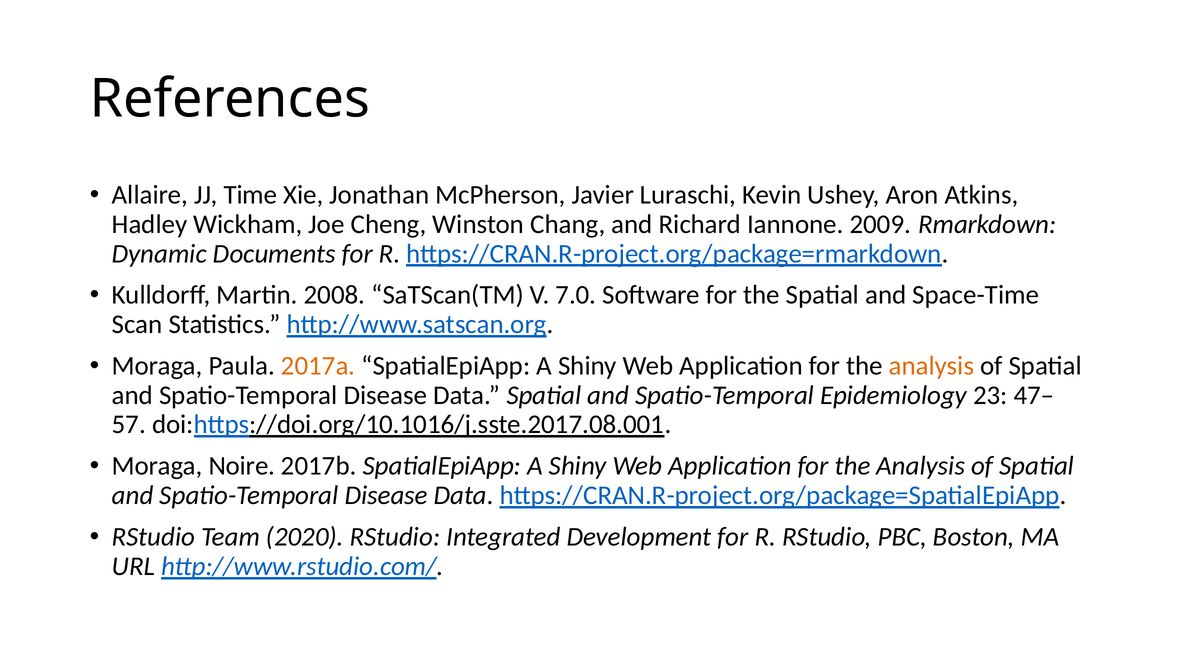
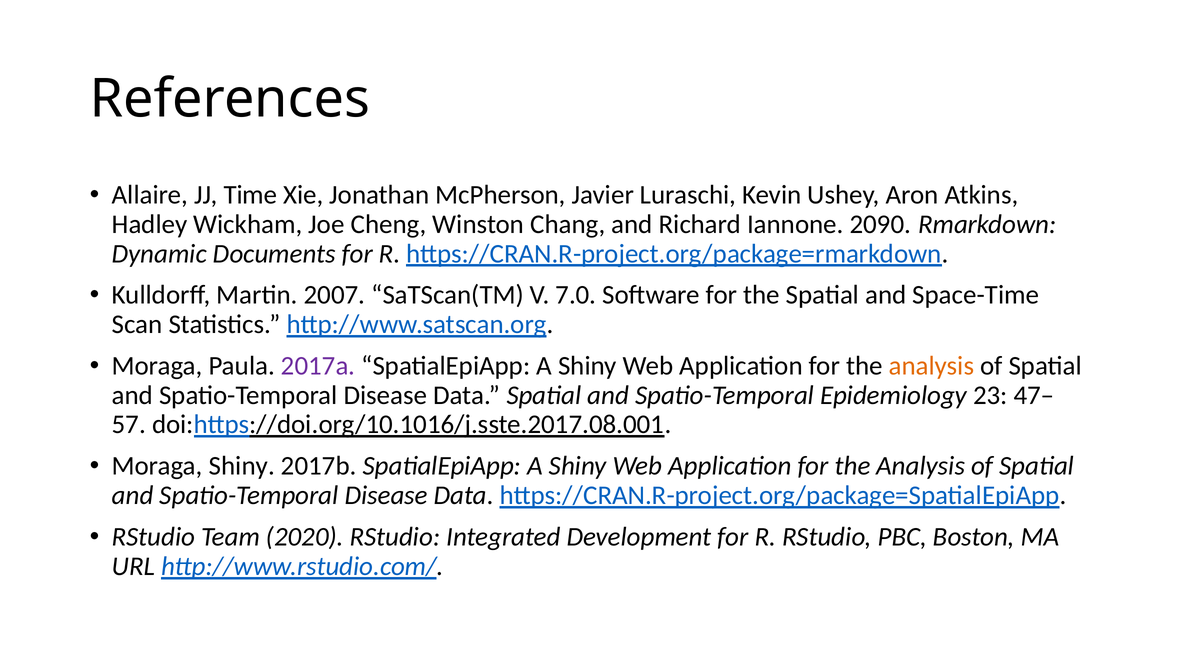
2009: 2009 -> 2090
2008: 2008 -> 2007
2017a colour: orange -> purple
Moraga Noire: Noire -> Shiny
